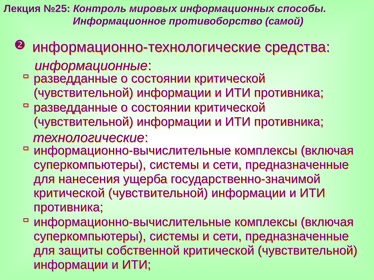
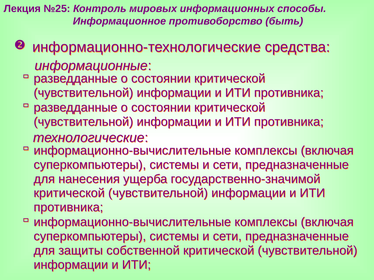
самой: самой -> быть
